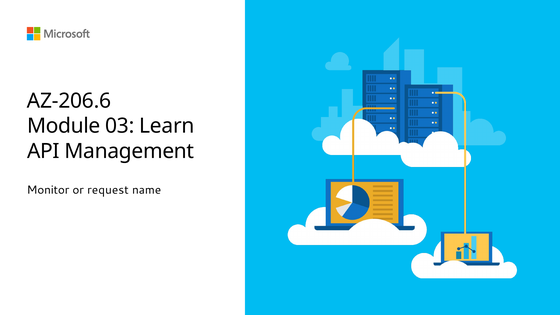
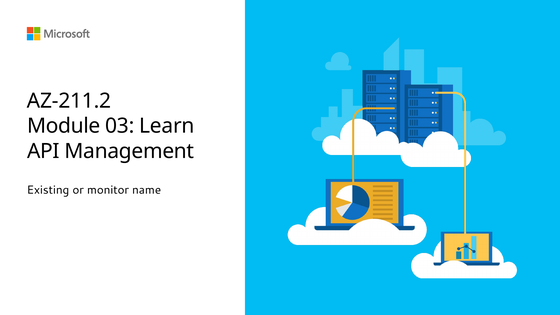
AZ-206.6: AZ-206.6 -> AZ-211.2
Monitor: Monitor -> Existing
request: request -> monitor
